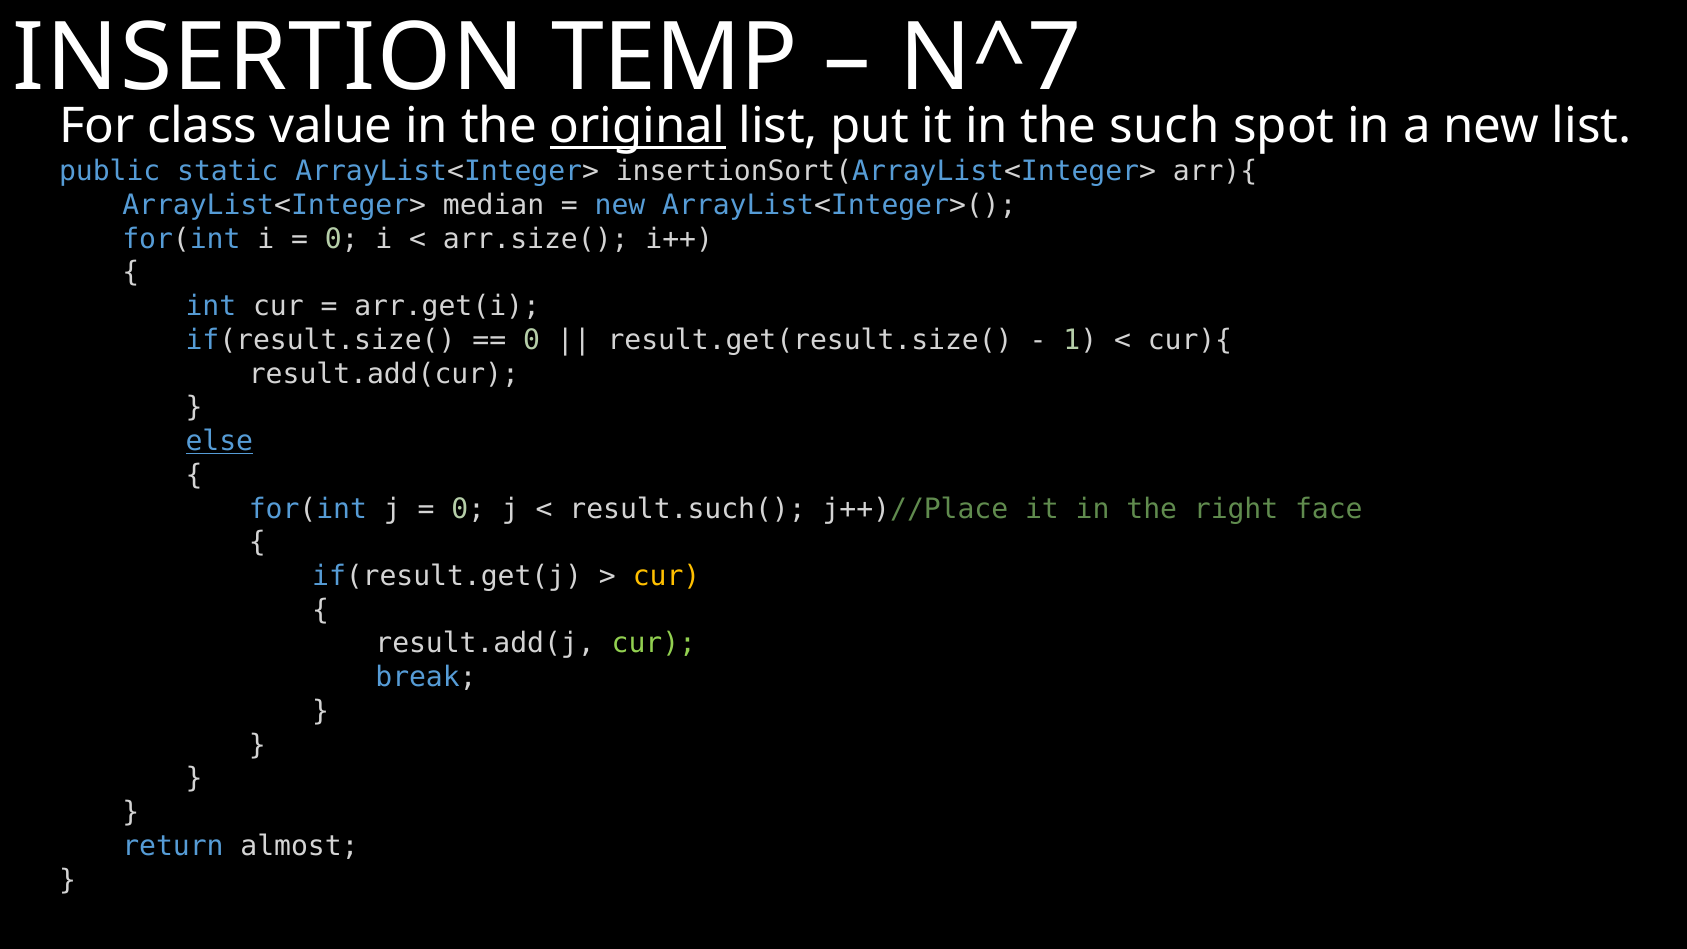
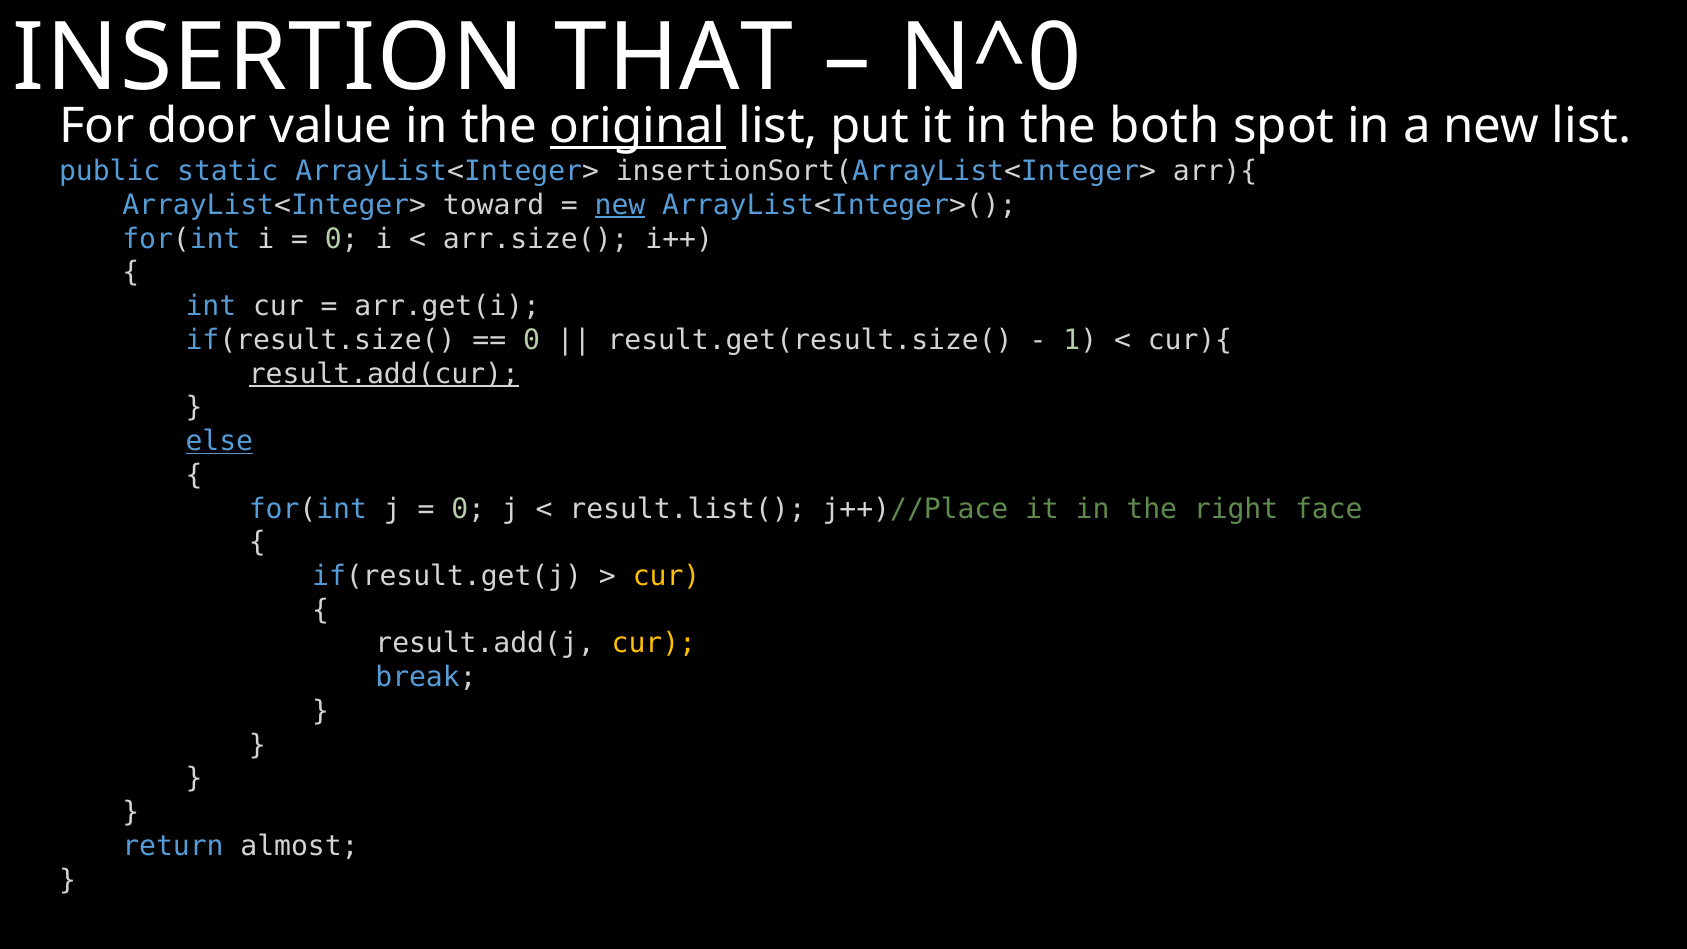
TEMP: TEMP -> THAT
N^7: N^7 -> N^0
class: class -> door
such: such -> both
median: median -> toward
new at (620, 205) underline: none -> present
result.add(cur underline: none -> present
result.such(: result.such( -> result.list(
cur at (654, 644) colour: light green -> yellow
